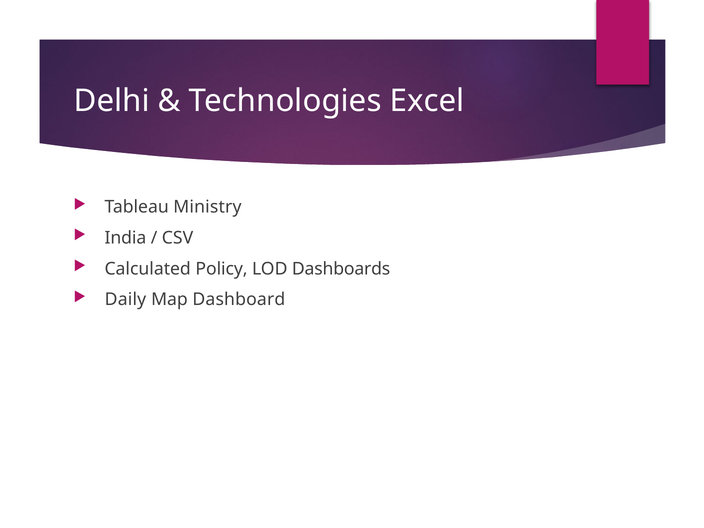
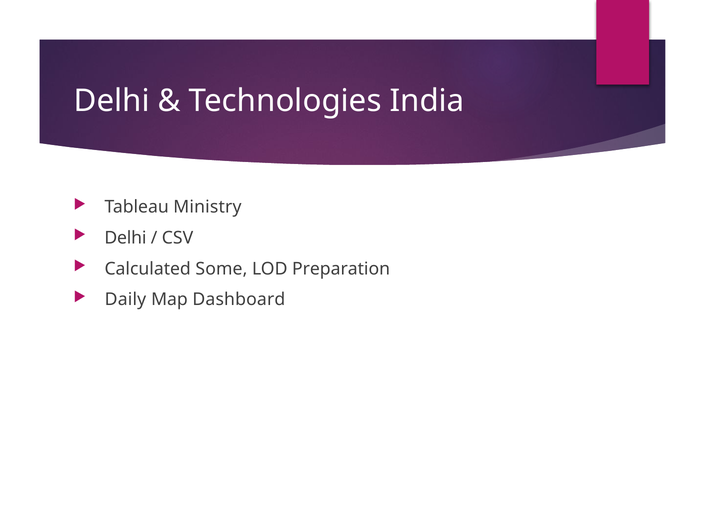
Excel: Excel -> India
India at (125, 238): India -> Delhi
Policy: Policy -> Some
Dashboards: Dashboards -> Preparation
